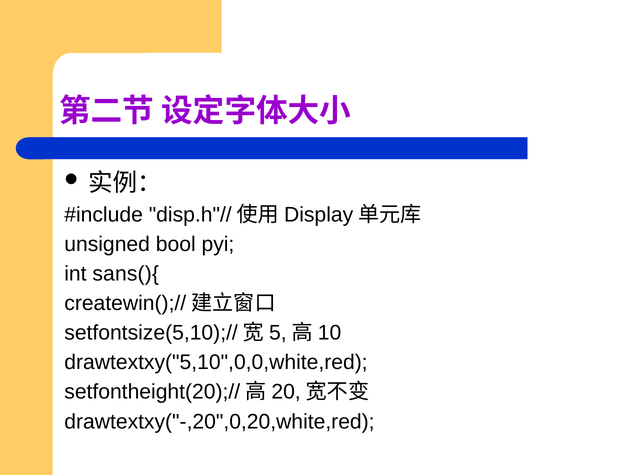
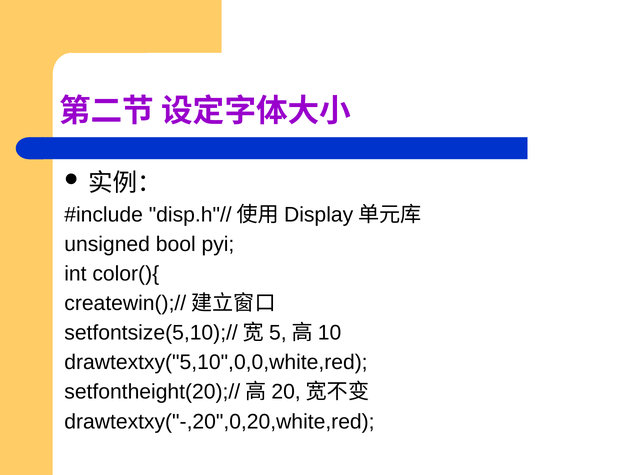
sans(){: sans(){ -> color(){
